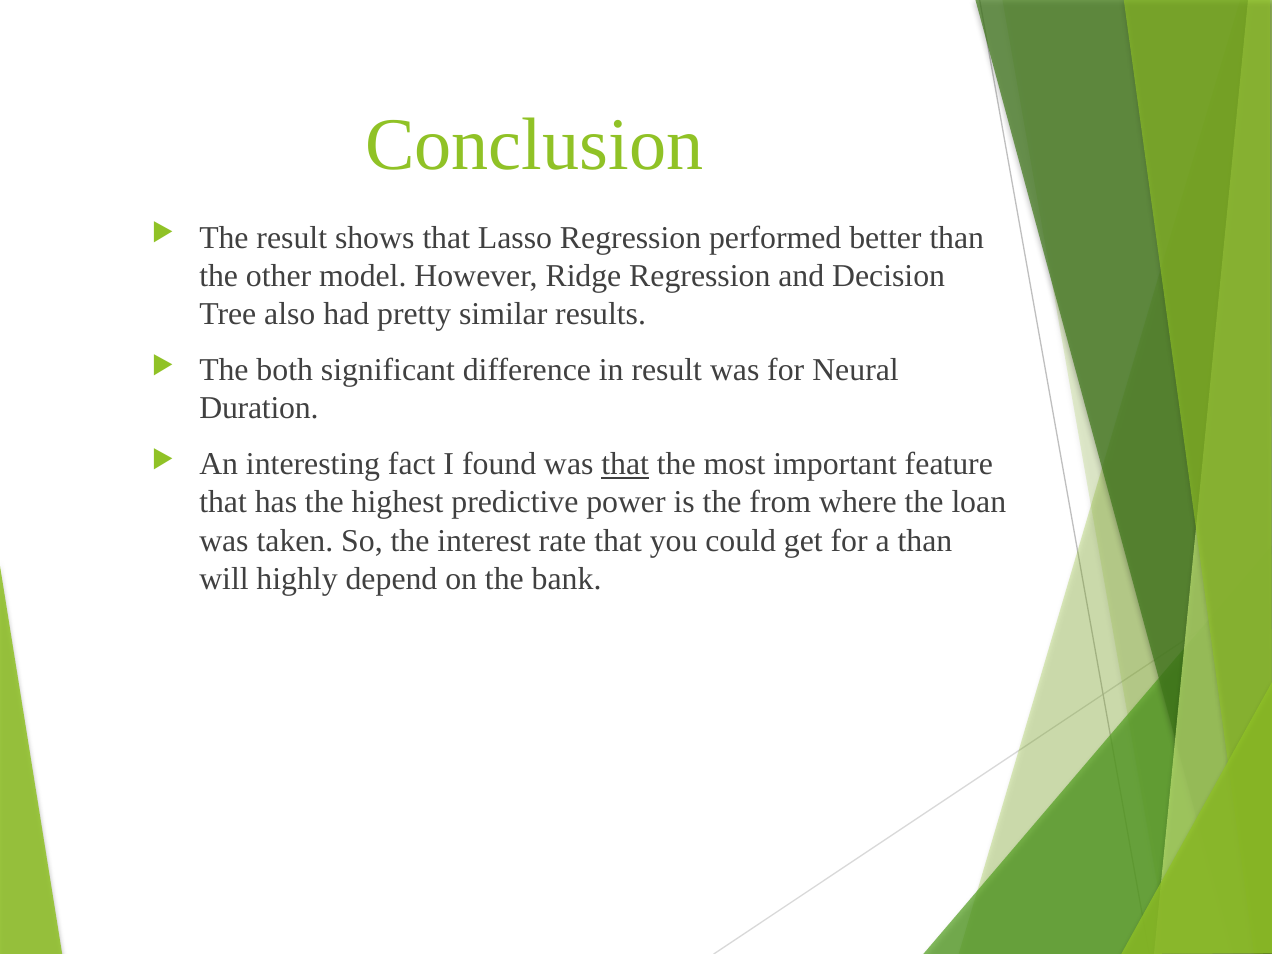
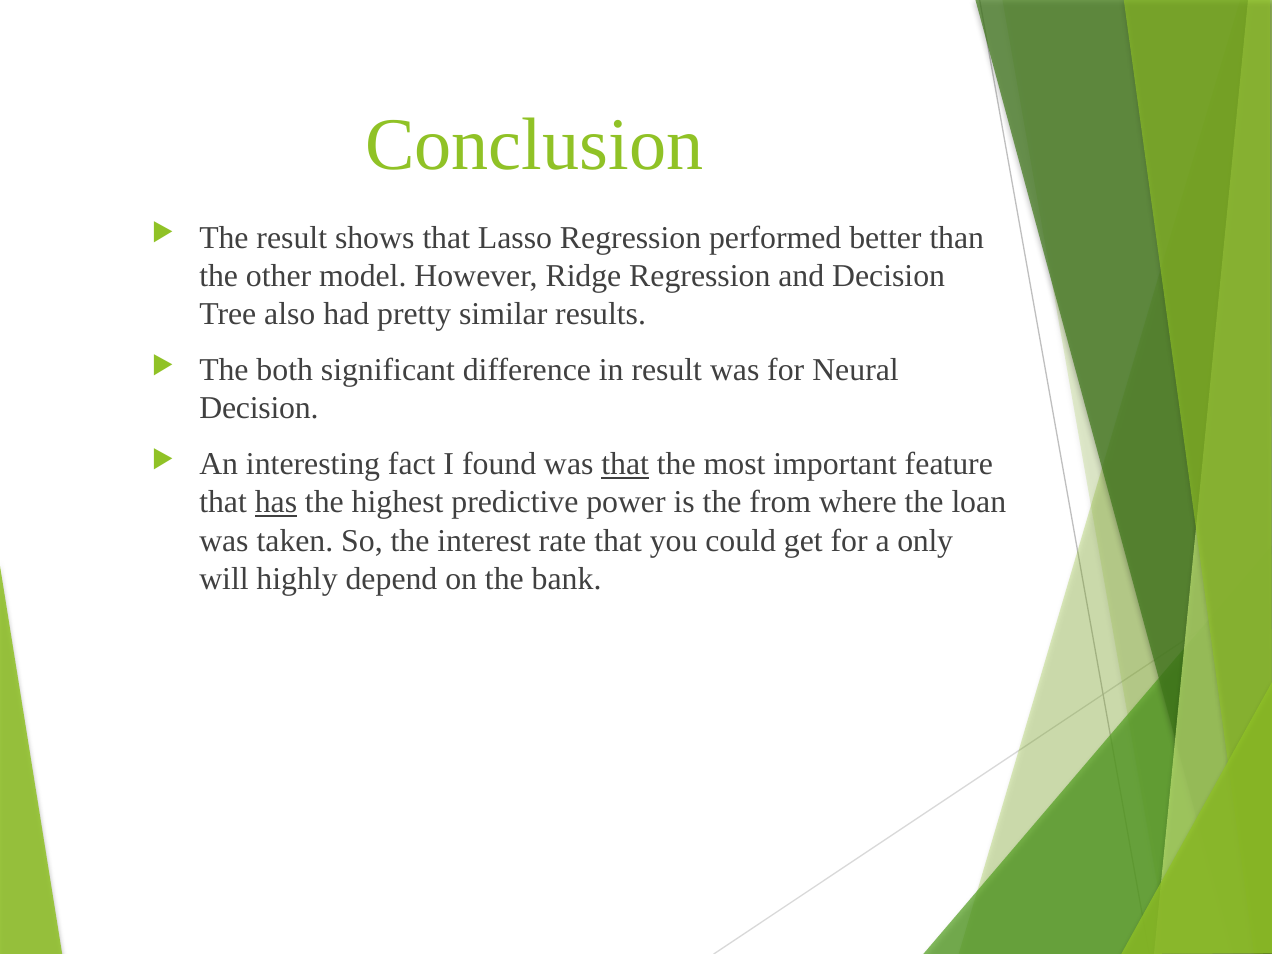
Duration at (259, 408): Duration -> Decision
has underline: none -> present
a than: than -> only
